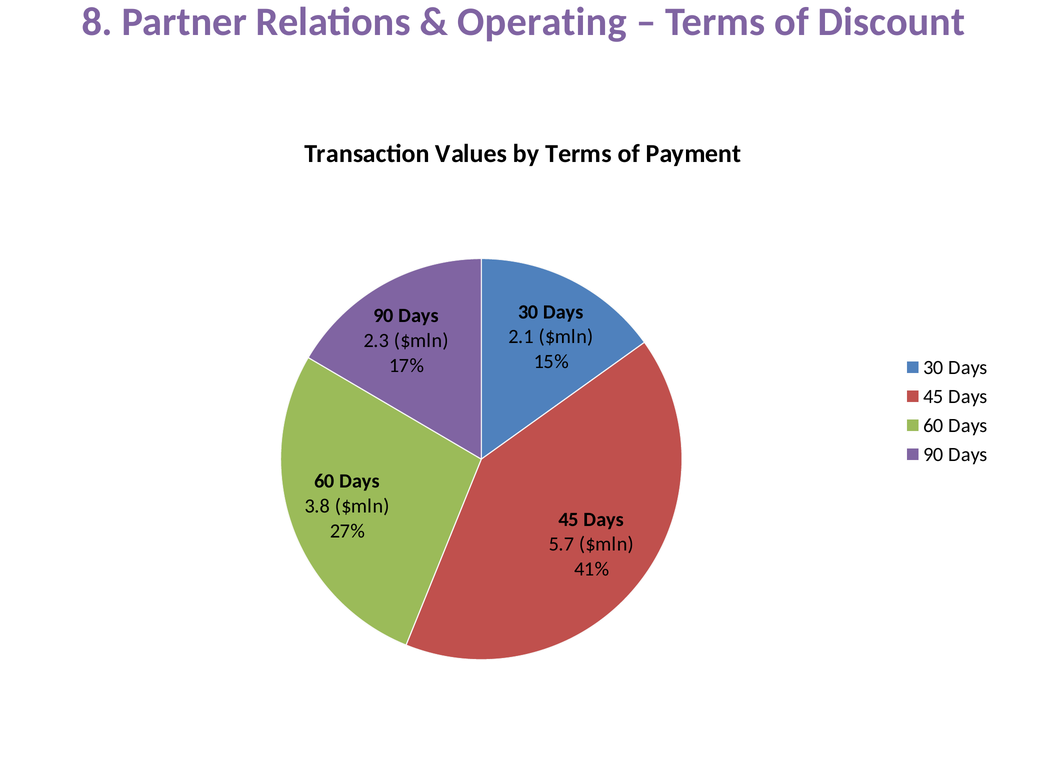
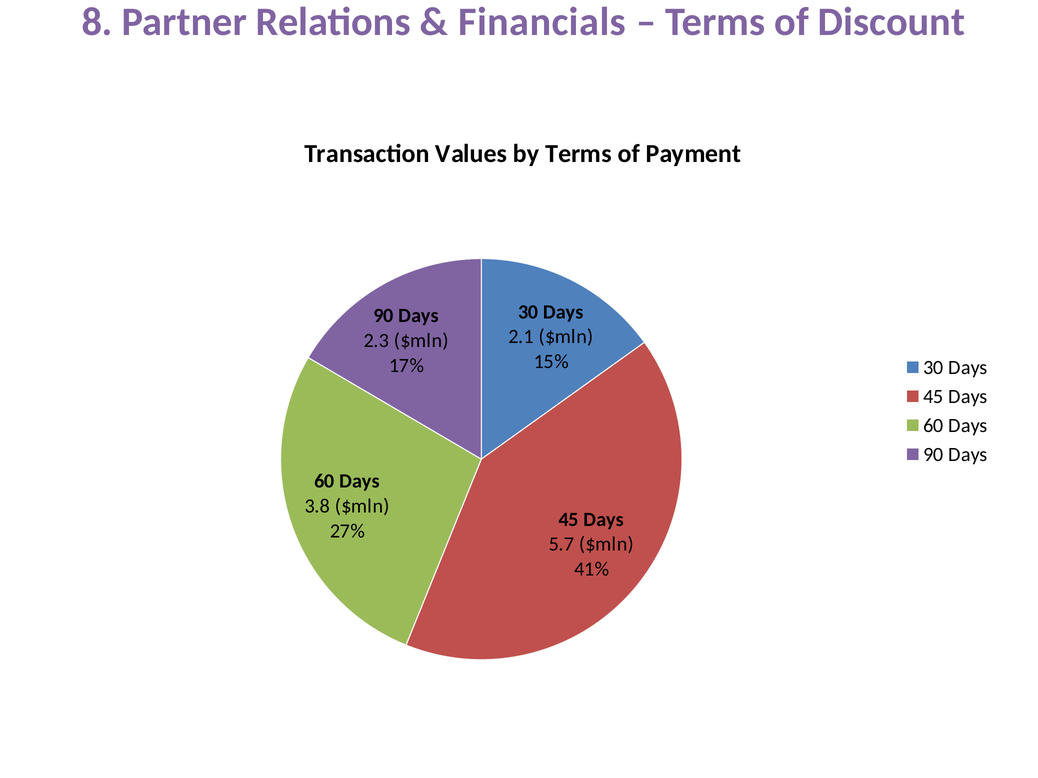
Operating: Operating -> Financials
